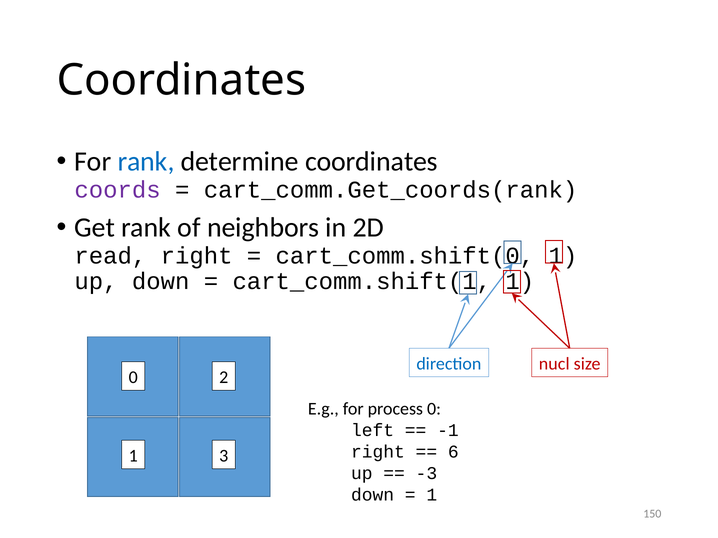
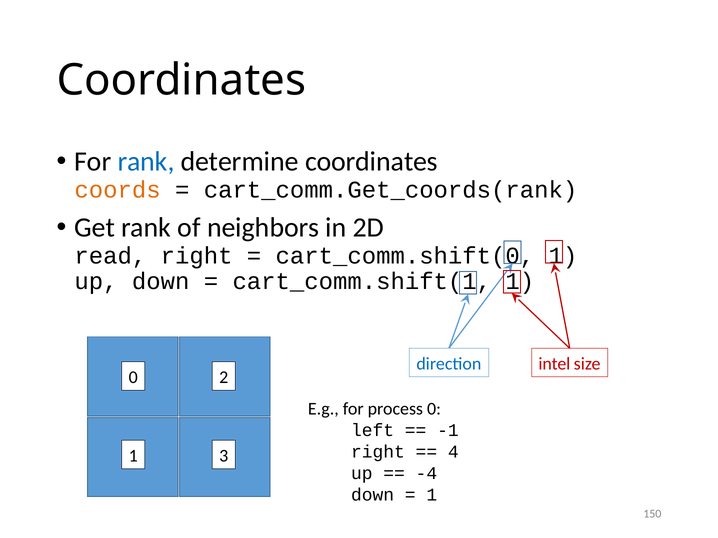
coords colour: purple -> orange
nucl: nucl -> intel
6: 6 -> 4
-3: -3 -> -4
